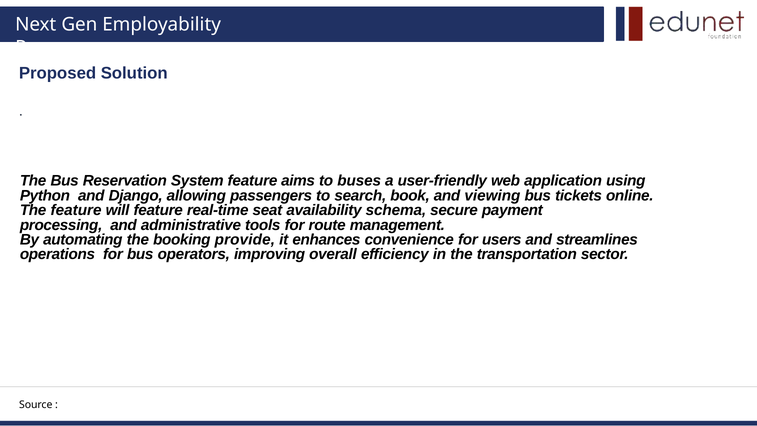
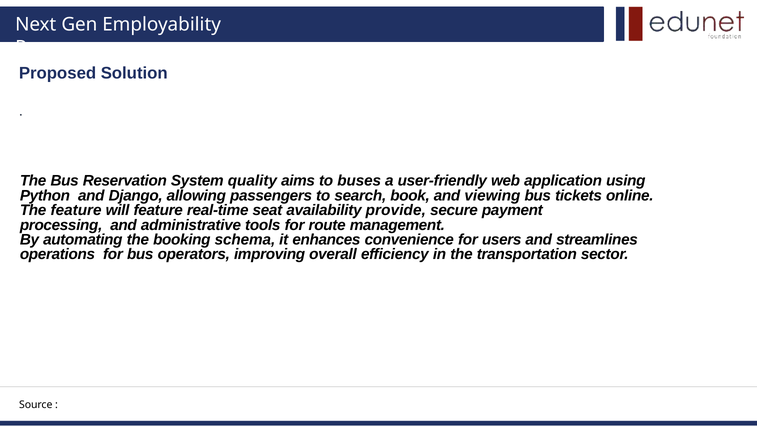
System feature: feature -> quality
schema: schema -> provide
provide: provide -> schema
